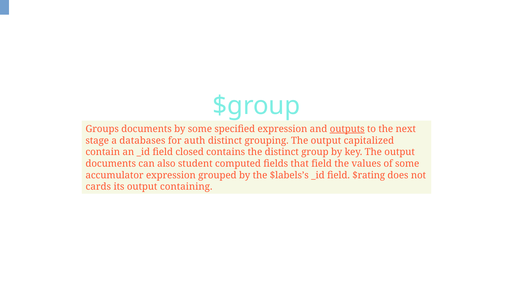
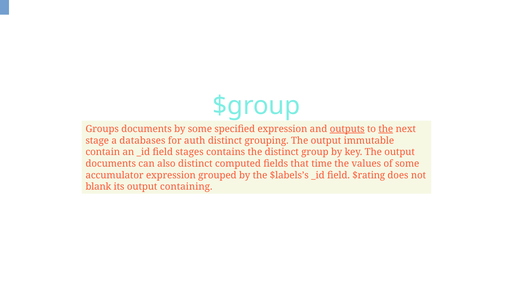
the at (386, 129) underline: none -> present
capitalized: capitalized -> immutable
closed: closed -> stages
also student: student -> distinct
that field: field -> time
cards: cards -> blank
